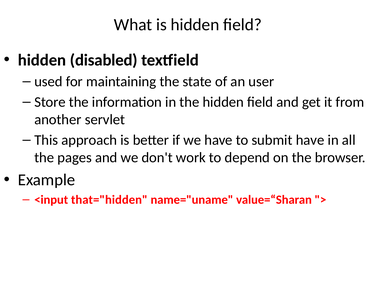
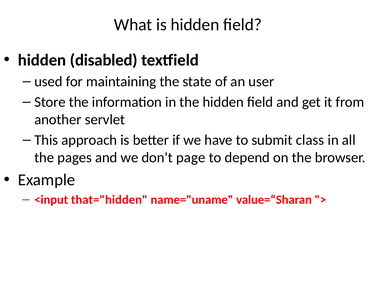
submit have: have -> class
work: work -> page
